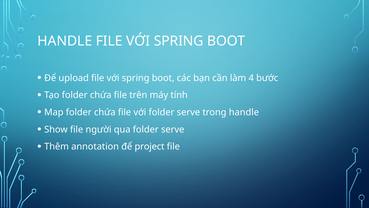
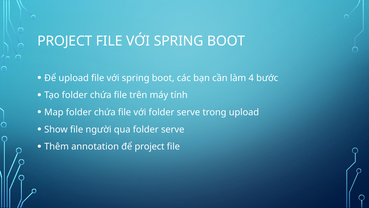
HANDLE at (65, 41): HANDLE -> PROJECT
trong handle: handle -> upload
